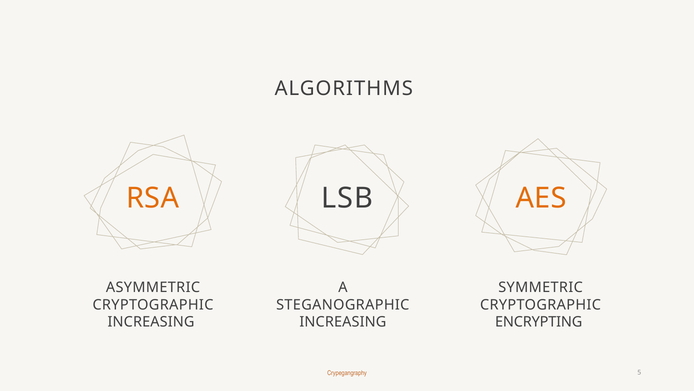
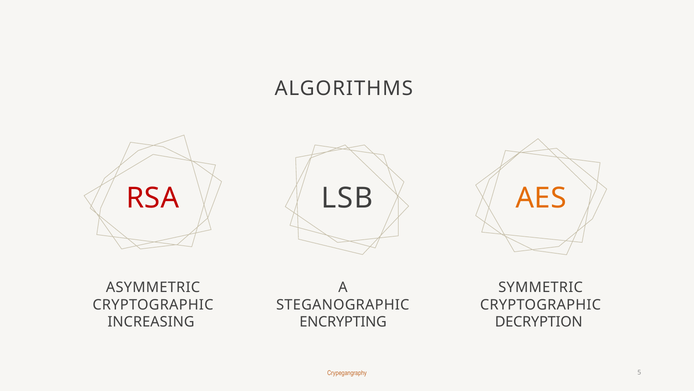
RSA colour: orange -> red
ENCRYPTING: ENCRYPTING -> DECRYPTION
INCREASING at (343, 322): INCREASING -> ENCRYPTING
